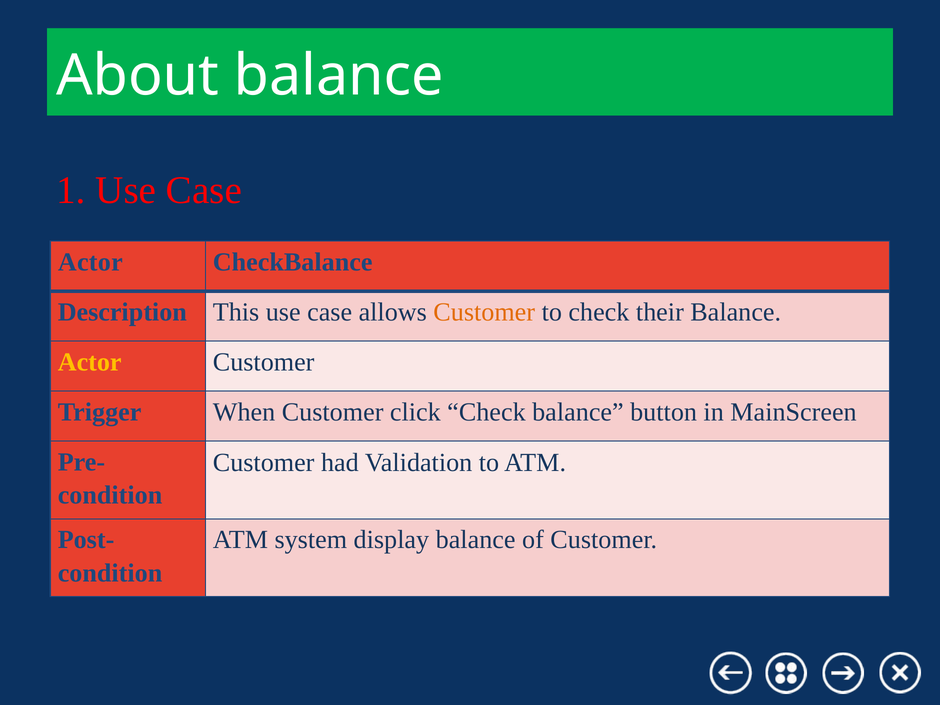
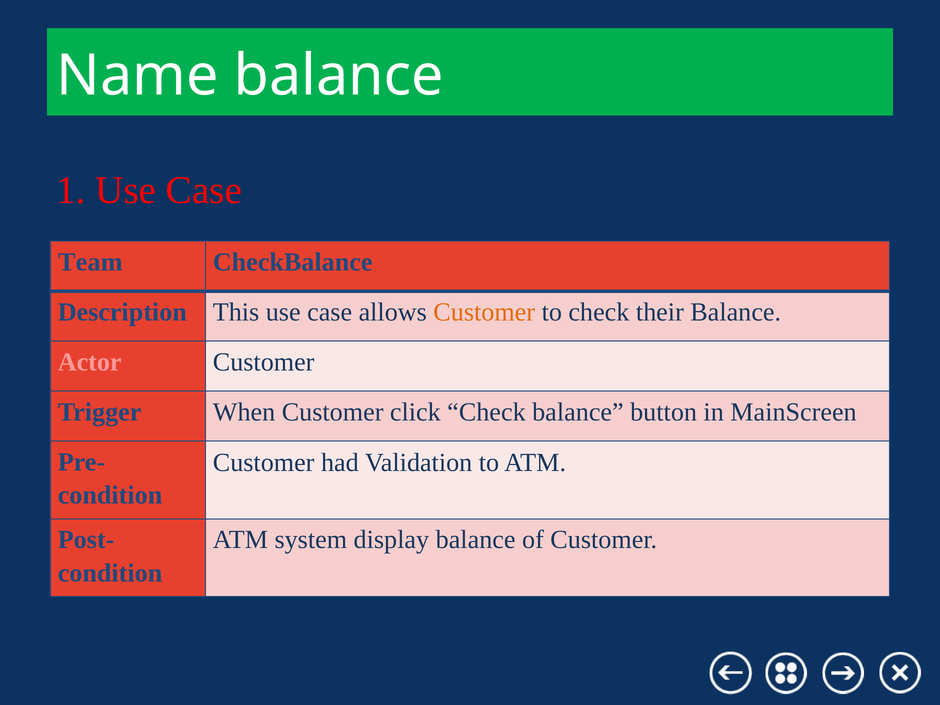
About: About -> Name
Actor at (90, 262): Actor -> Team
Actor at (90, 362) colour: yellow -> pink
